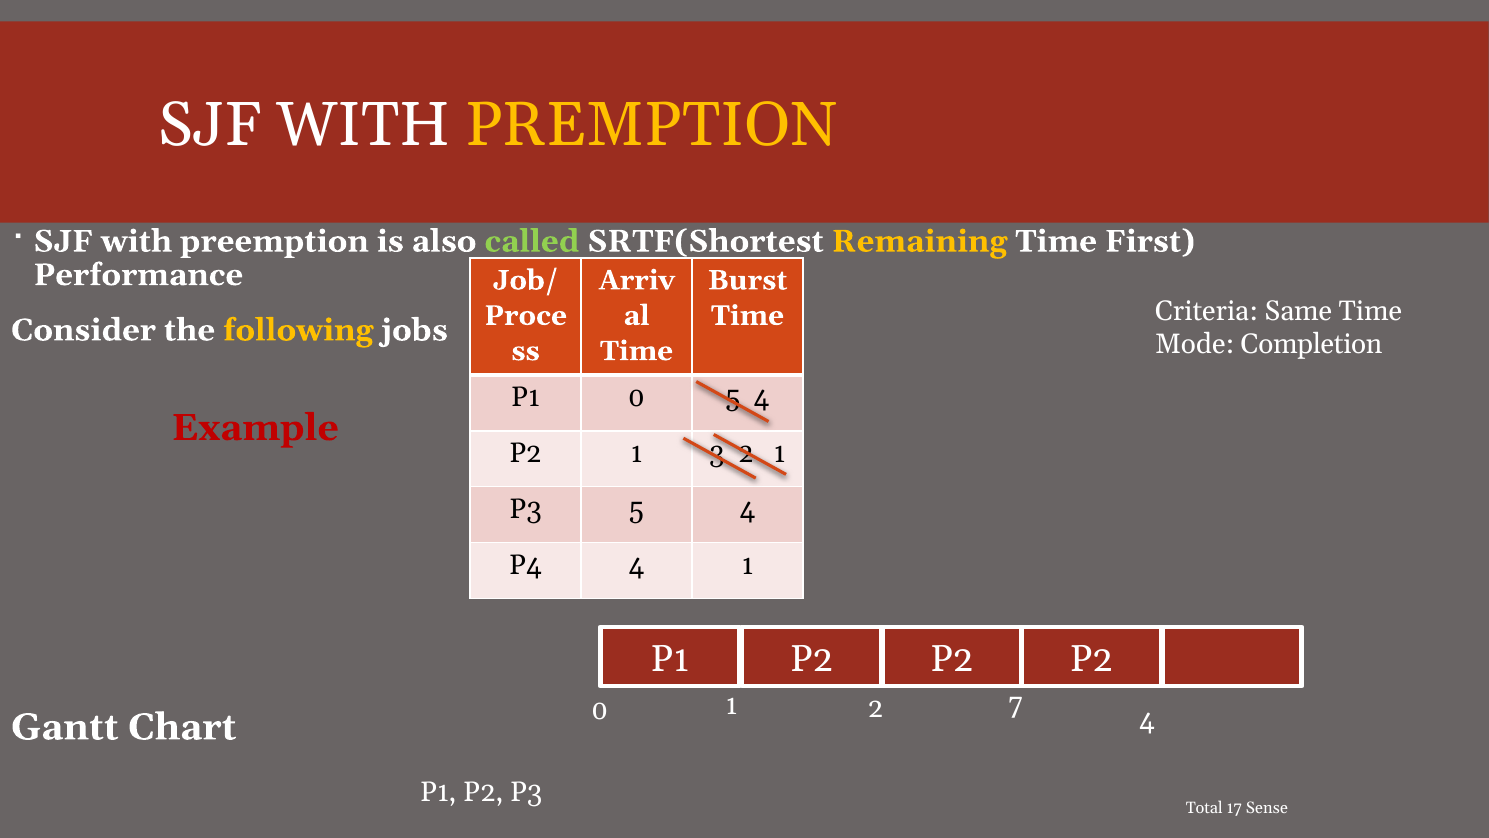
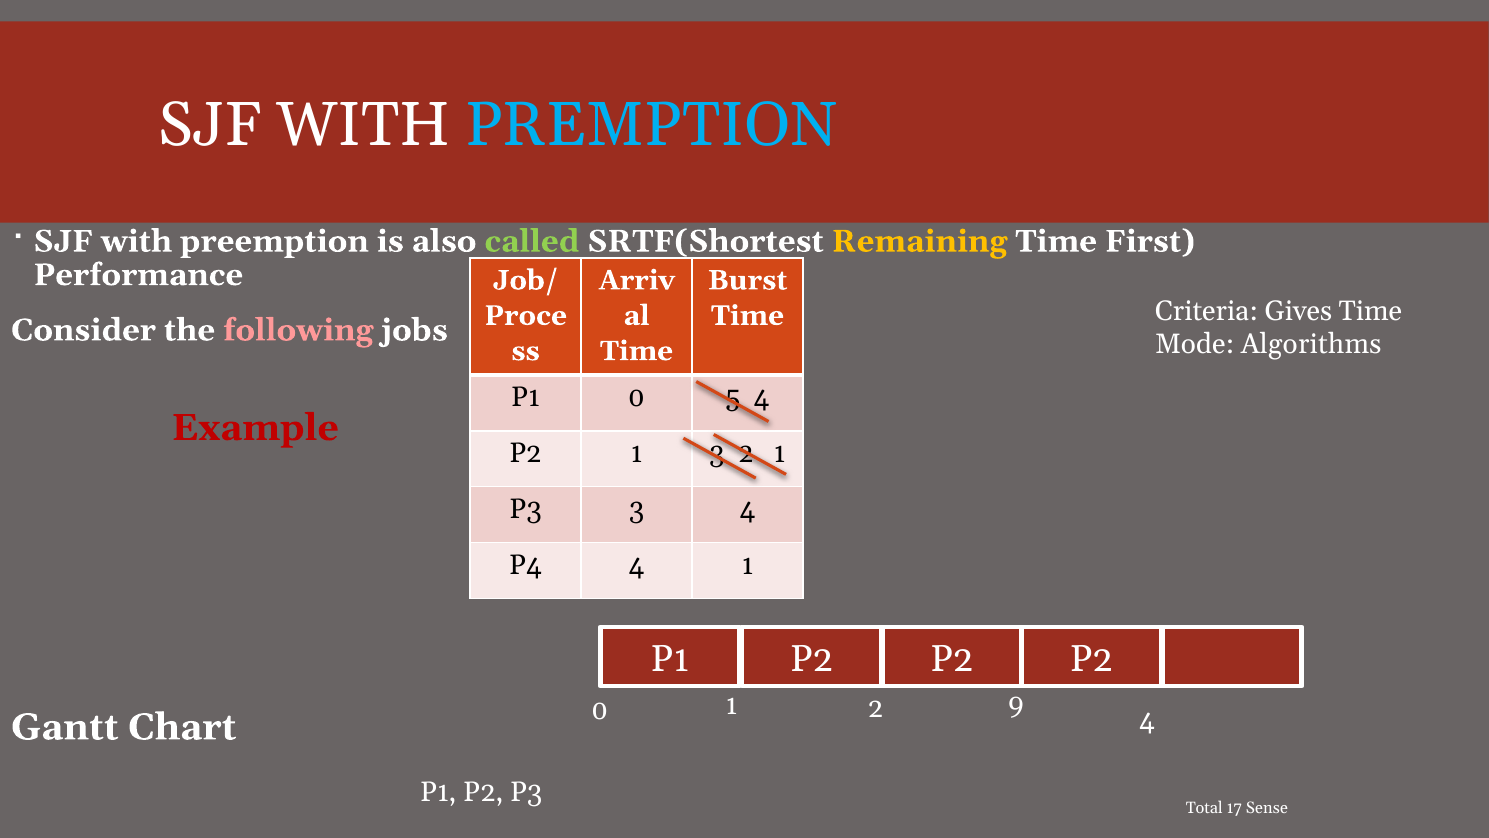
PREMPTION colour: yellow -> light blue
Same: Same -> Gives
following colour: yellow -> pink
Completion: Completion -> Algorithms
P3 5: 5 -> 3
7: 7 -> 9
